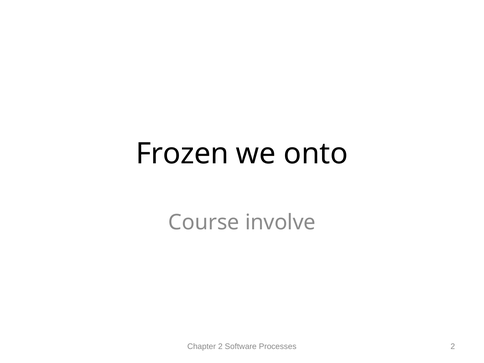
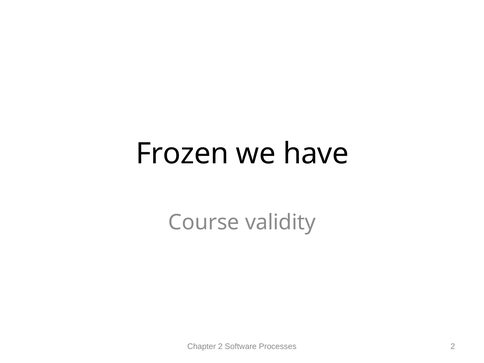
onto: onto -> have
involve: involve -> validity
